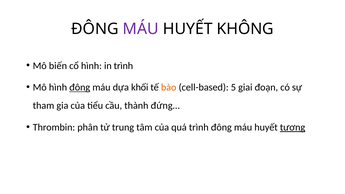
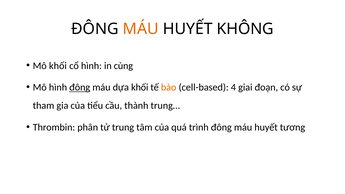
MÁU at (141, 29) colour: purple -> orange
Mô biến: biến -> khối
in trình: trình -> cùng
5: 5 -> 4
đứng…: đứng… -> trung…
tương underline: present -> none
